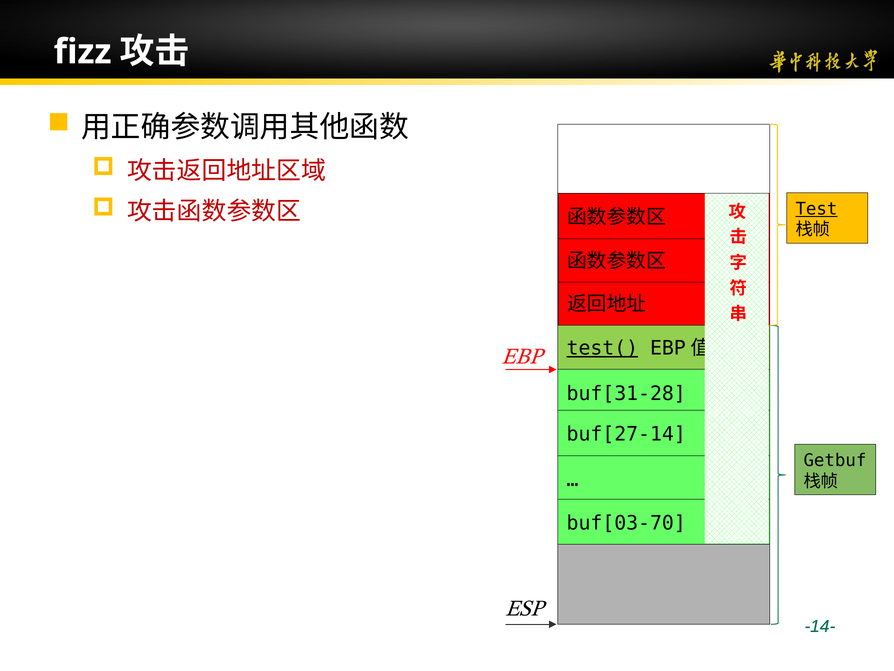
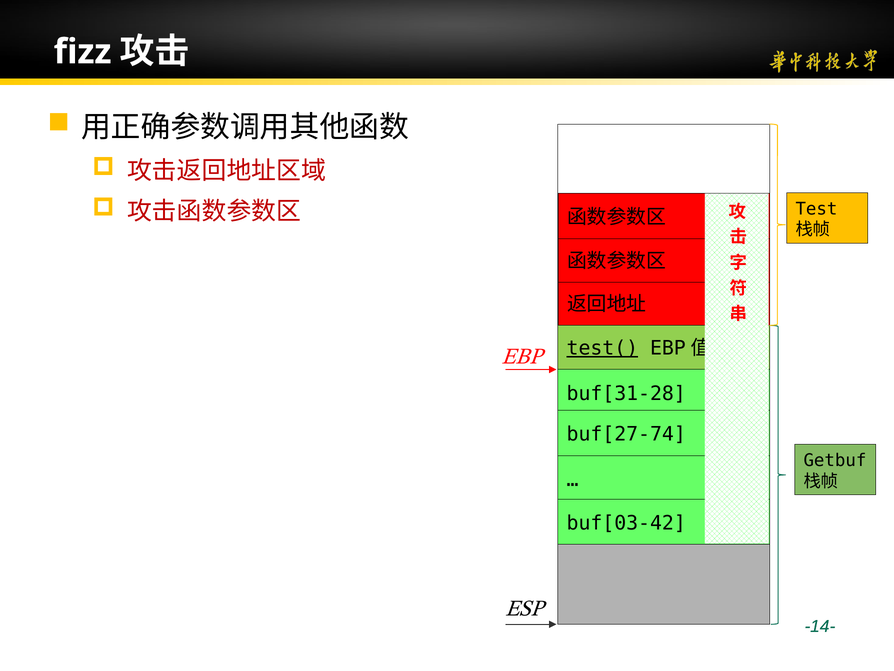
Test underline: present -> none
buf[27-14: buf[27-14 -> buf[27-74
buf[03-70: buf[03-70 -> buf[03-42
